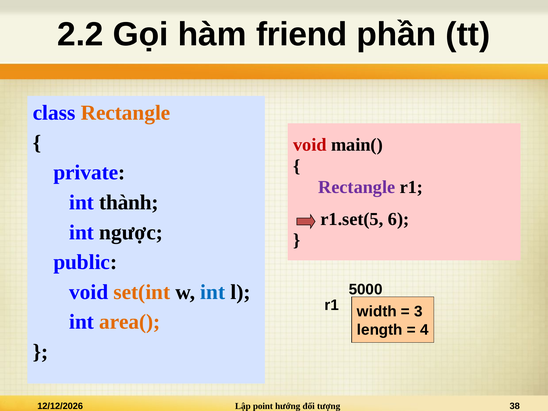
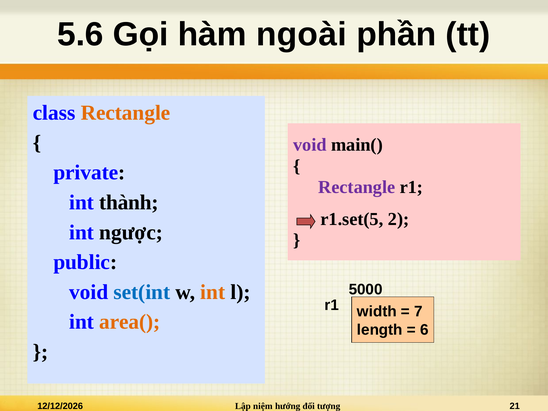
2.2: 2.2 -> 5.6
friend: friend -> ngoài
void at (310, 145) colour: red -> purple
6: 6 -> 2
set(int colour: orange -> blue
int at (213, 292) colour: blue -> orange
3: 3 -> 7
4: 4 -> 6
point: point -> niệm
38: 38 -> 21
